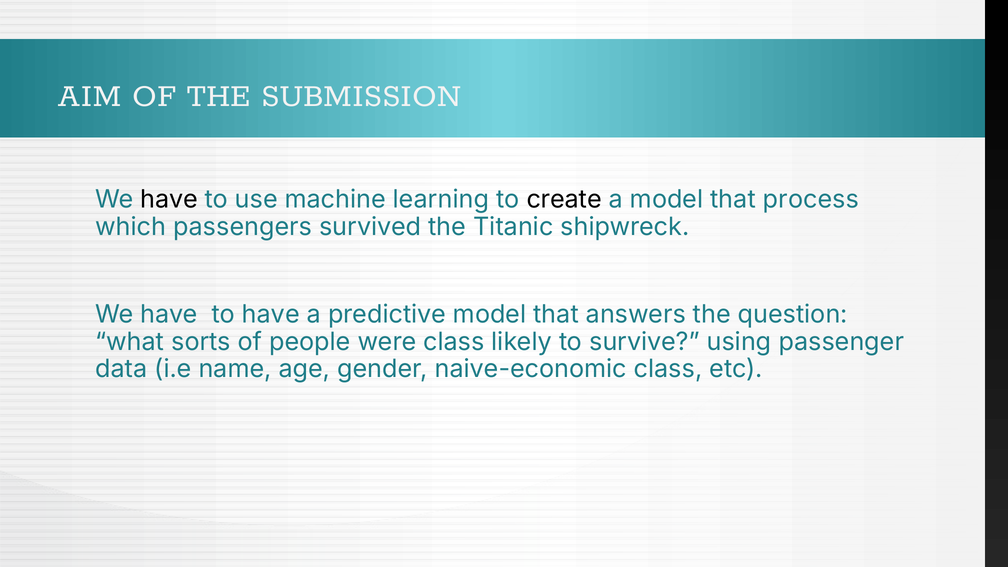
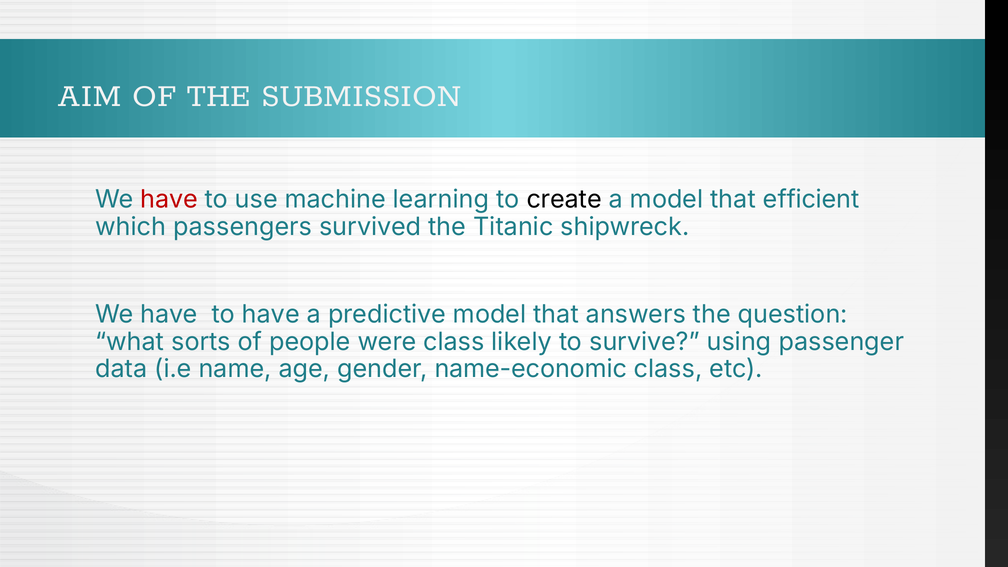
have at (169, 199) colour: black -> red
process: process -> efficient
naive-economic: naive-economic -> name-economic
